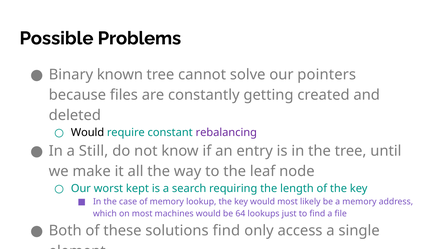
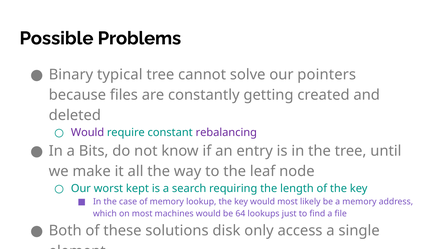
known: known -> typical
Would at (88, 133) colour: black -> purple
Still: Still -> Bits
solutions find: find -> disk
